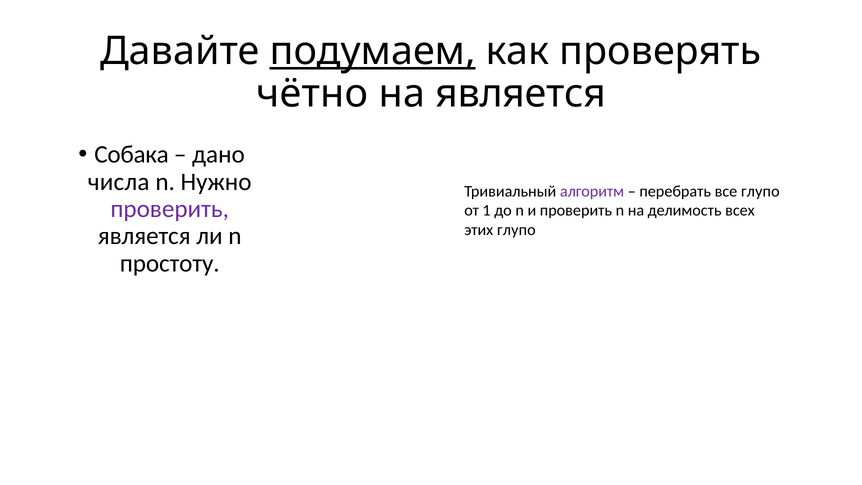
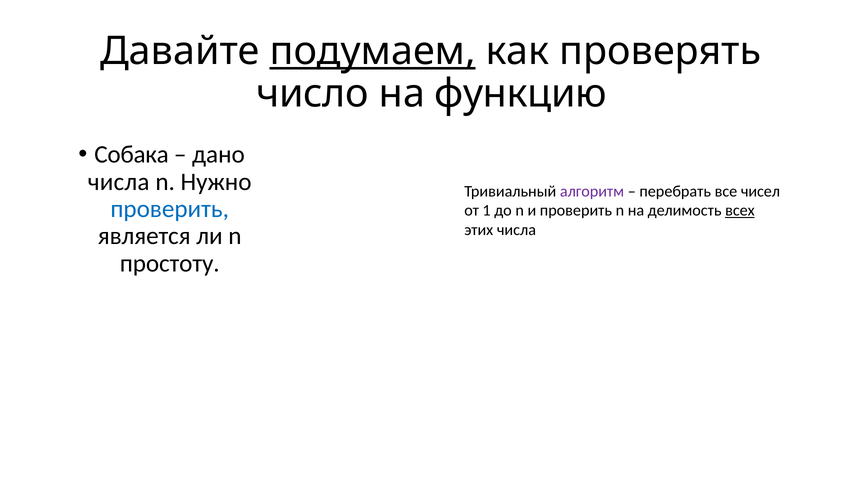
чётно: чётно -> число
на является: является -> функцию
все глупо: глупо -> чисел
проверить at (170, 209) colour: purple -> blue
всех underline: none -> present
этих глупо: глупо -> числа
